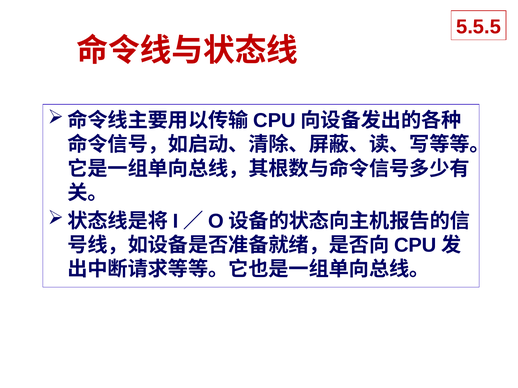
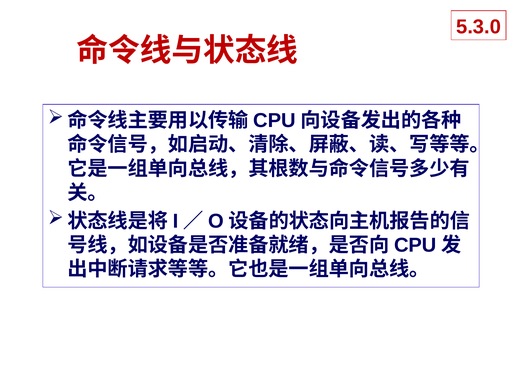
5.5.5: 5.5.5 -> 5.3.0
